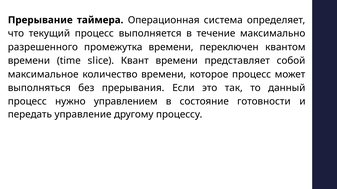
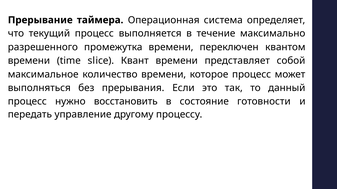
управлением: управлением -> восстановить
